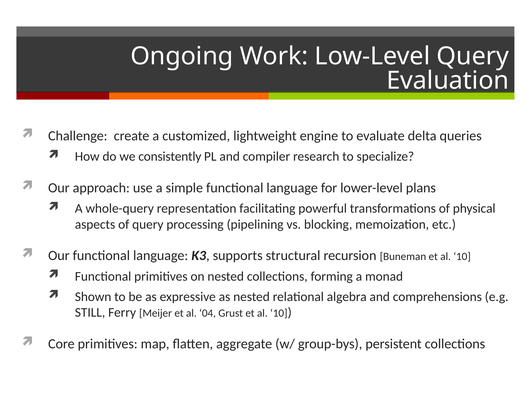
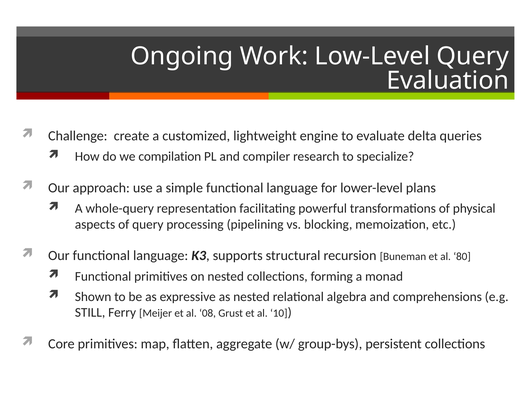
consistently: consistently -> compilation
Buneman et al 10: 10 -> 80
04: 04 -> 08
